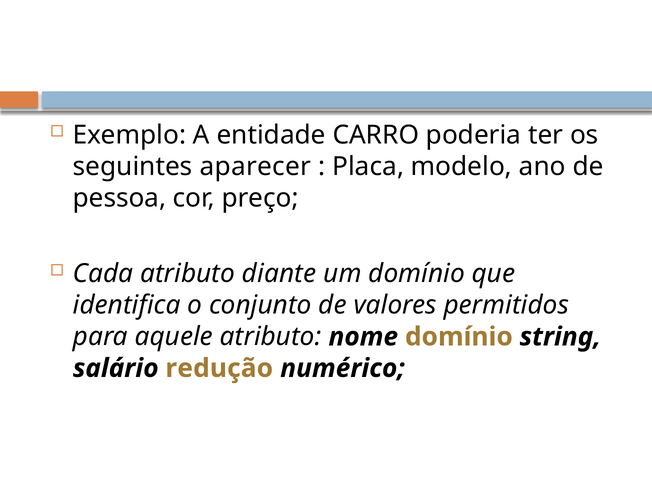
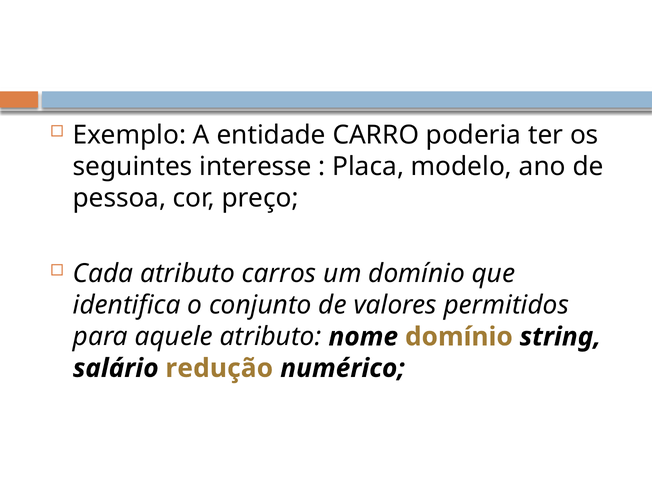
aparecer: aparecer -> interesse
diante: diante -> carros
